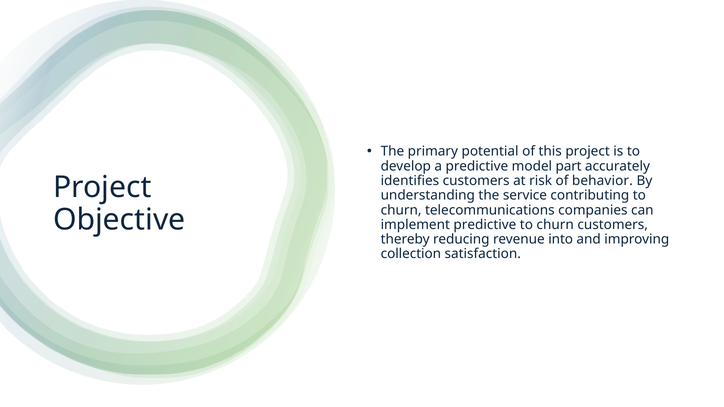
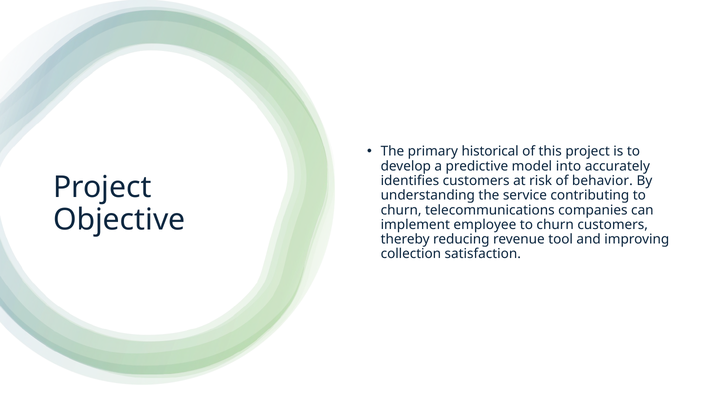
potential: potential -> historical
part: part -> into
implement predictive: predictive -> employee
into: into -> tool
